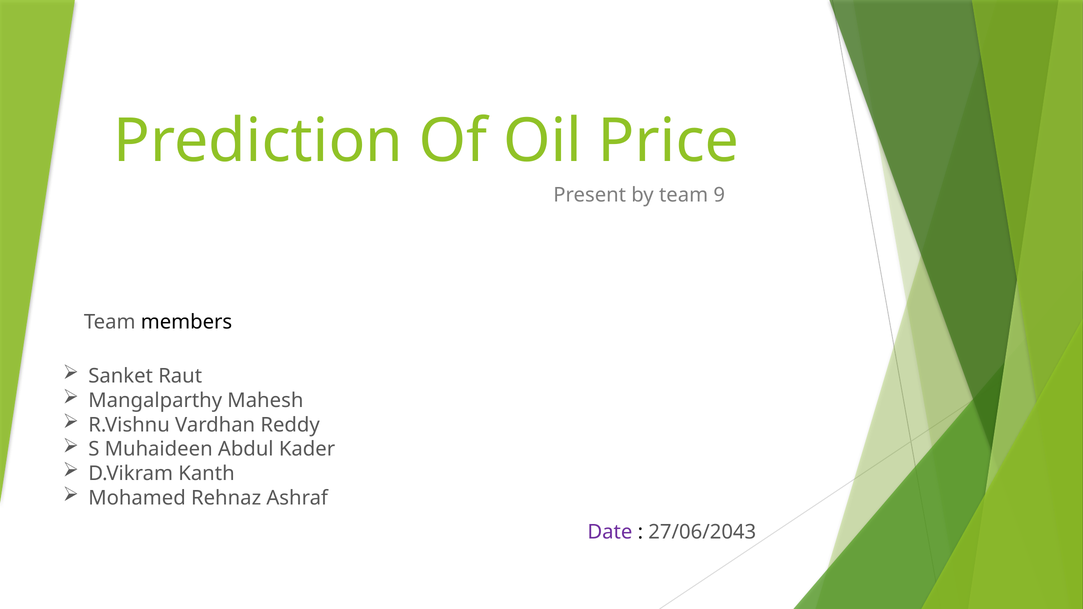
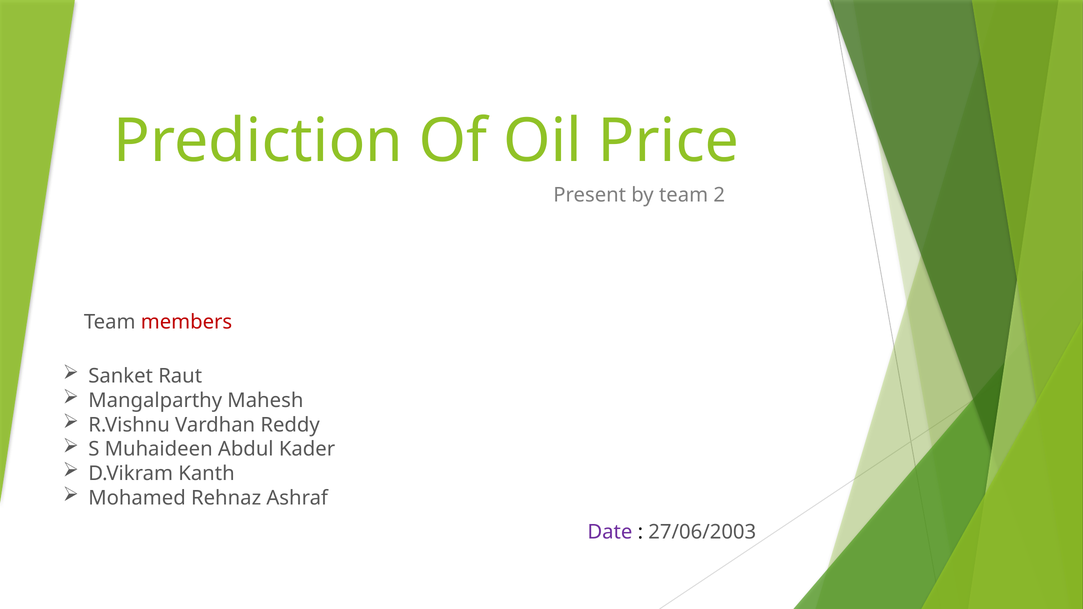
9: 9 -> 2
members colour: black -> red
27/06/2043: 27/06/2043 -> 27/06/2003
